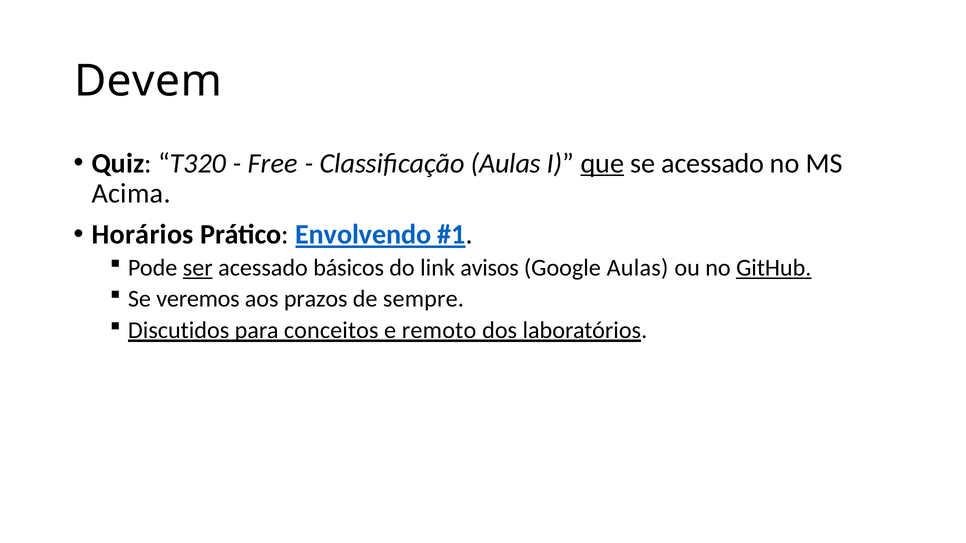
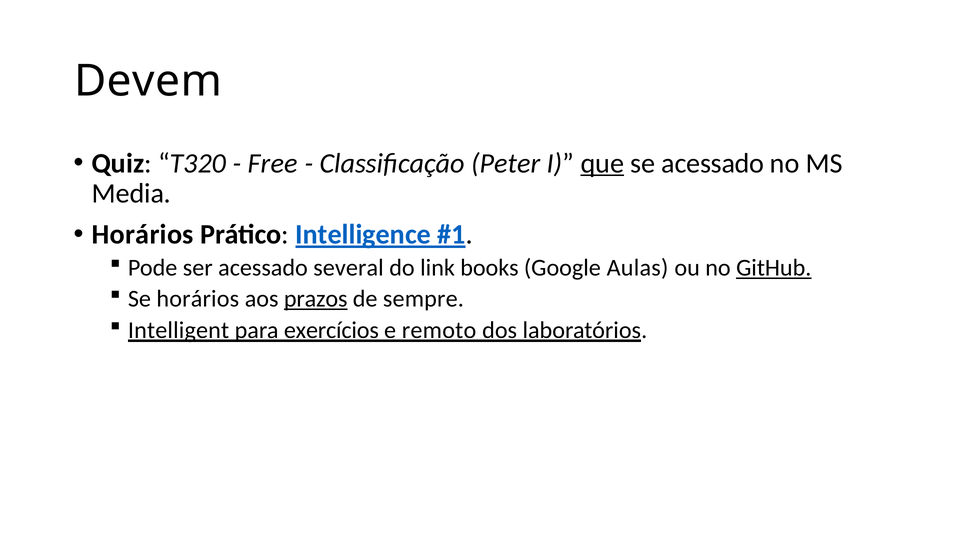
Classificação Aulas: Aulas -> Peter
Acima: Acima -> Media
Envolvendo: Envolvendo -> Intelligence
ser underline: present -> none
básicos: básicos -> several
avisos: avisos -> books
Se veremos: veremos -> horários
prazos underline: none -> present
Discutidos: Discutidos -> Intelligent
conceitos: conceitos -> exercícios
